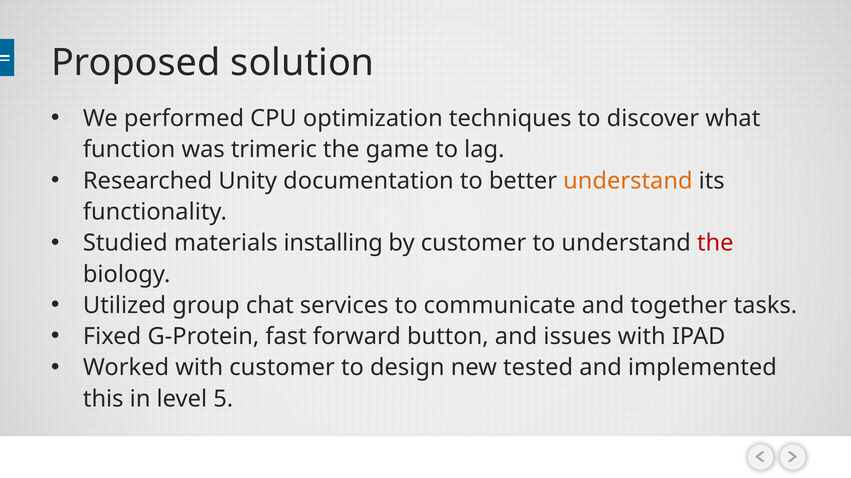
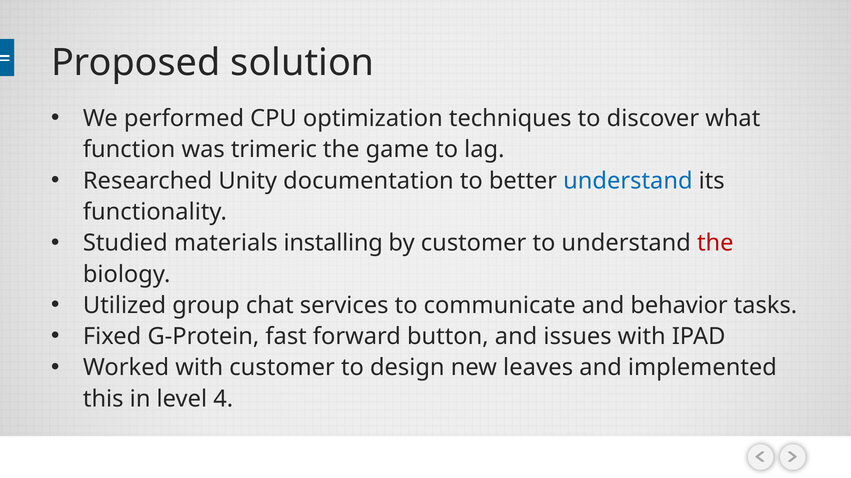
understand at (628, 181) colour: orange -> blue
together: together -> behavior
tested: tested -> leaves
5: 5 -> 4
